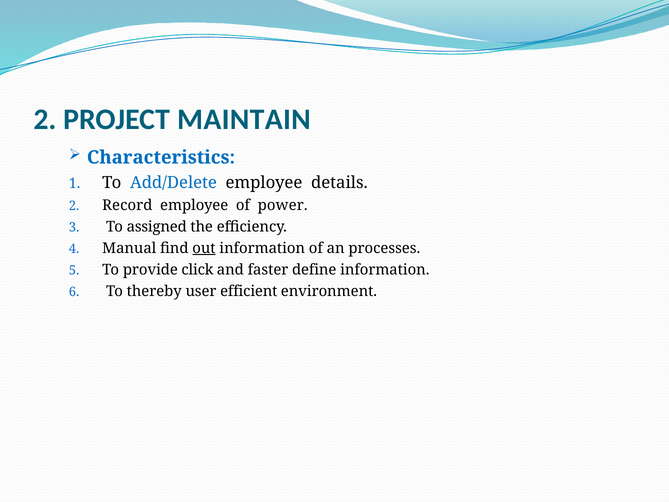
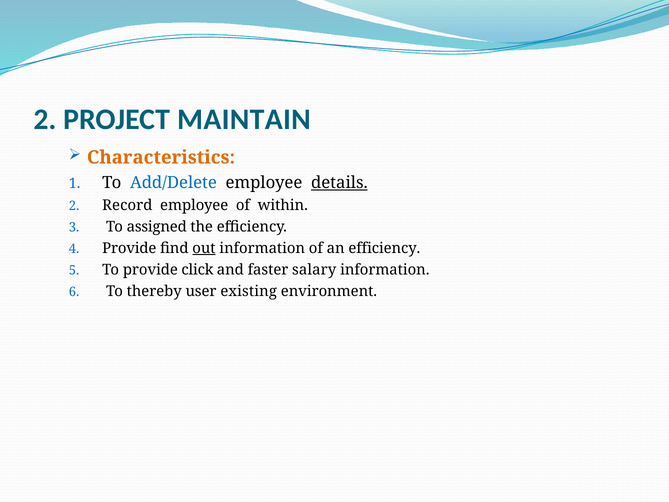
Characteristics colour: blue -> orange
details underline: none -> present
power: power -> within
Manual at (129, 248): Manual -> Provide
an processes: processes -> efficiency
define: define -> salary
efficient: efficient -> existing
